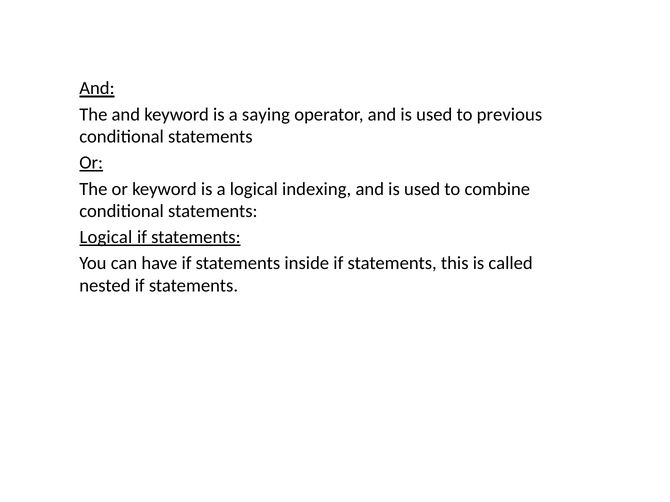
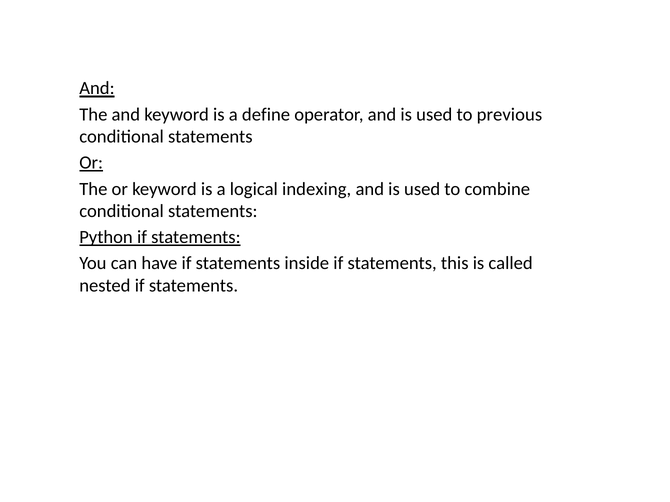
saying: saying -> define
Logical at (106, 238): Logical -> Python
